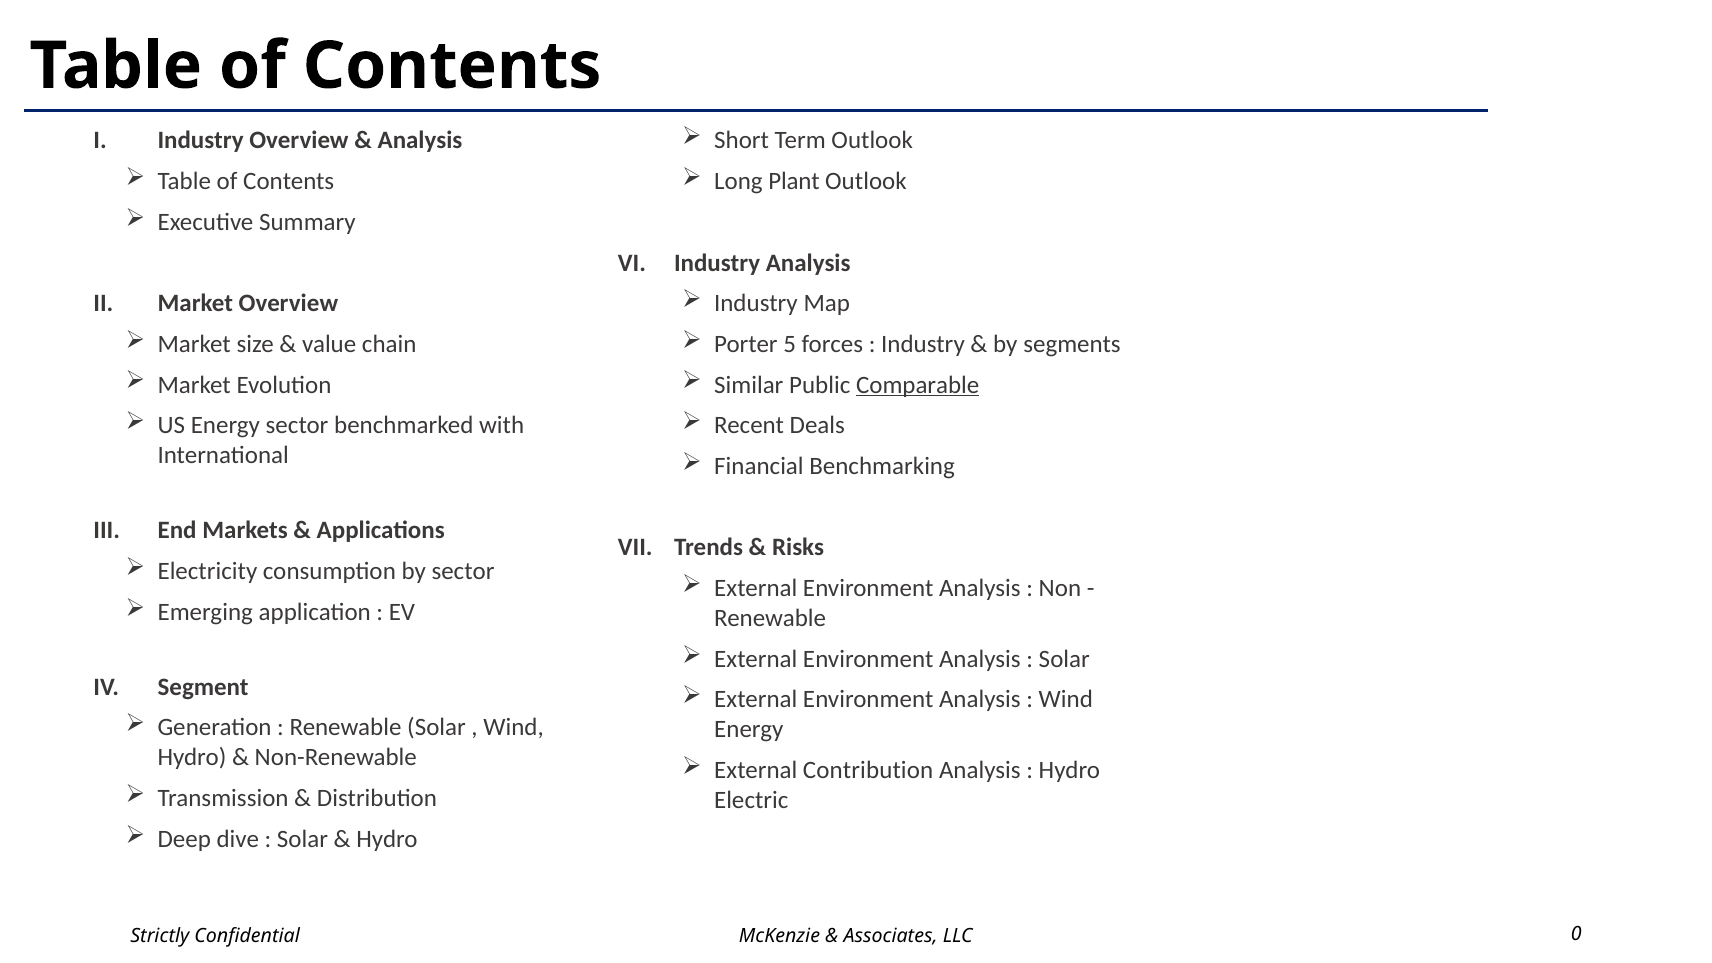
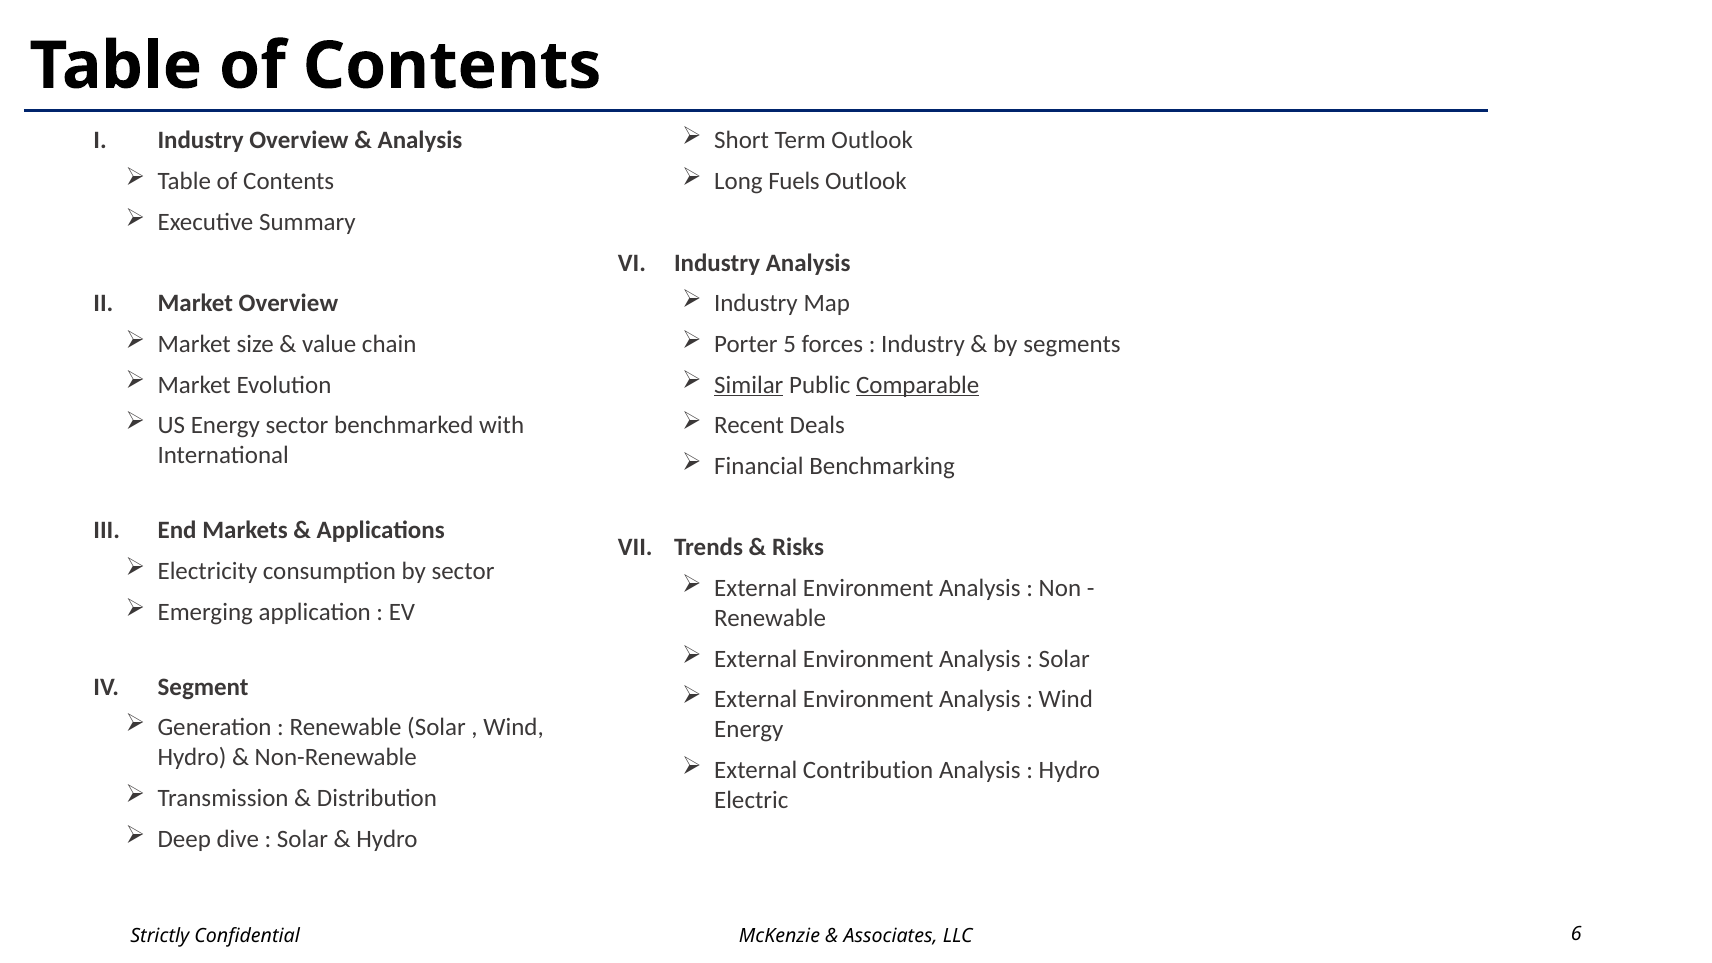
Plant: Plant -> Fuels
Similar underline: none -> present
0: 0 -> 6
